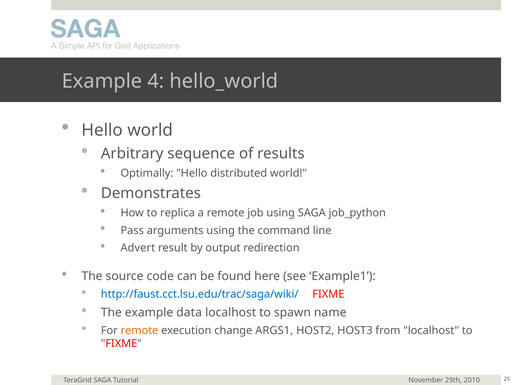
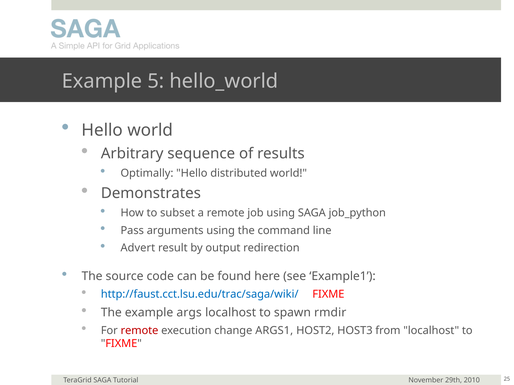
4: 4 -> 5
replica: replica -> subset
data: data -> args
name: name -> rmdir
remote at (140, 331) colour: orange -> red
